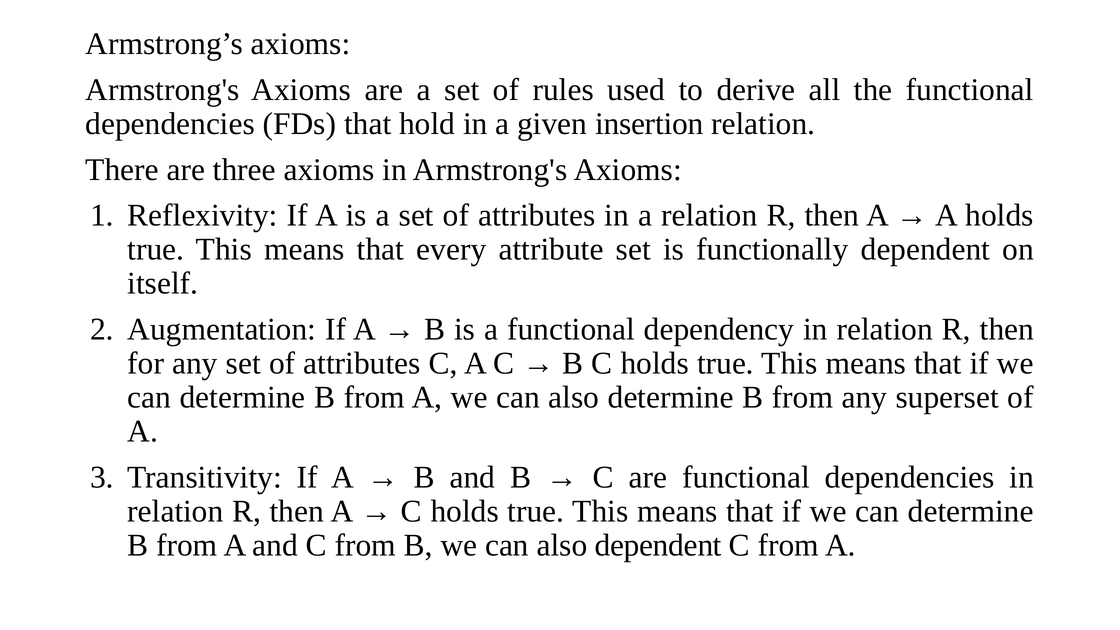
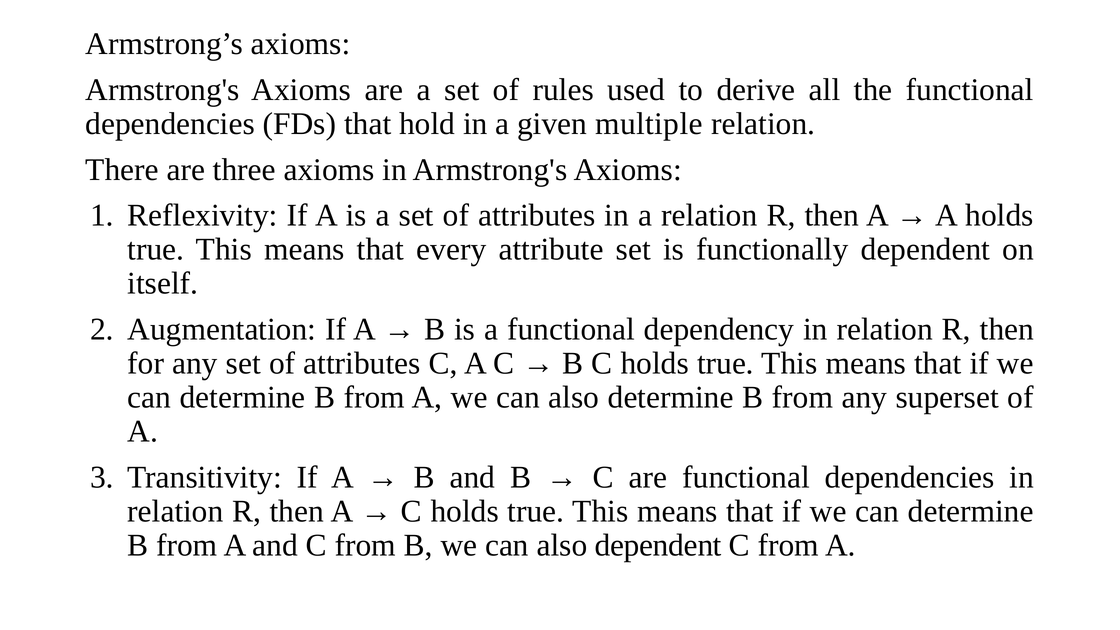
insertion: insertion -> multiple
